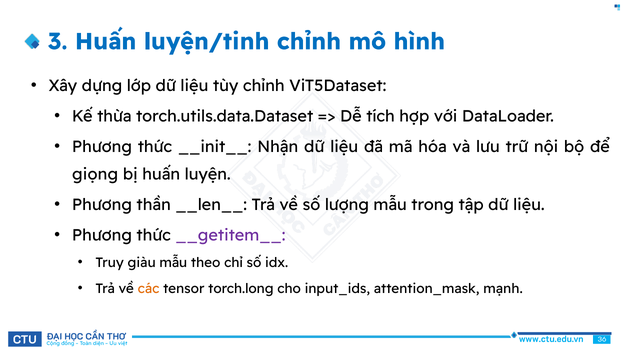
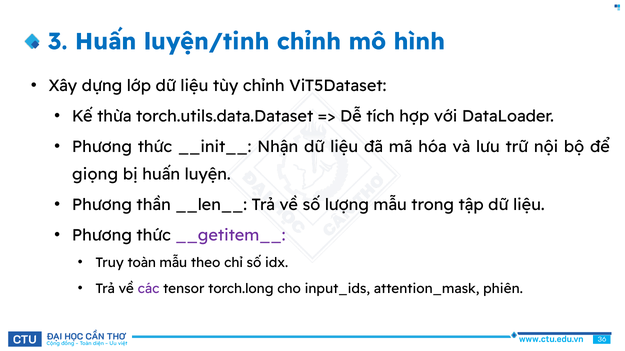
Truy giàu: giàu -> toàn
các colour: orange -> purple
mạnh: mạnh -> phiên
